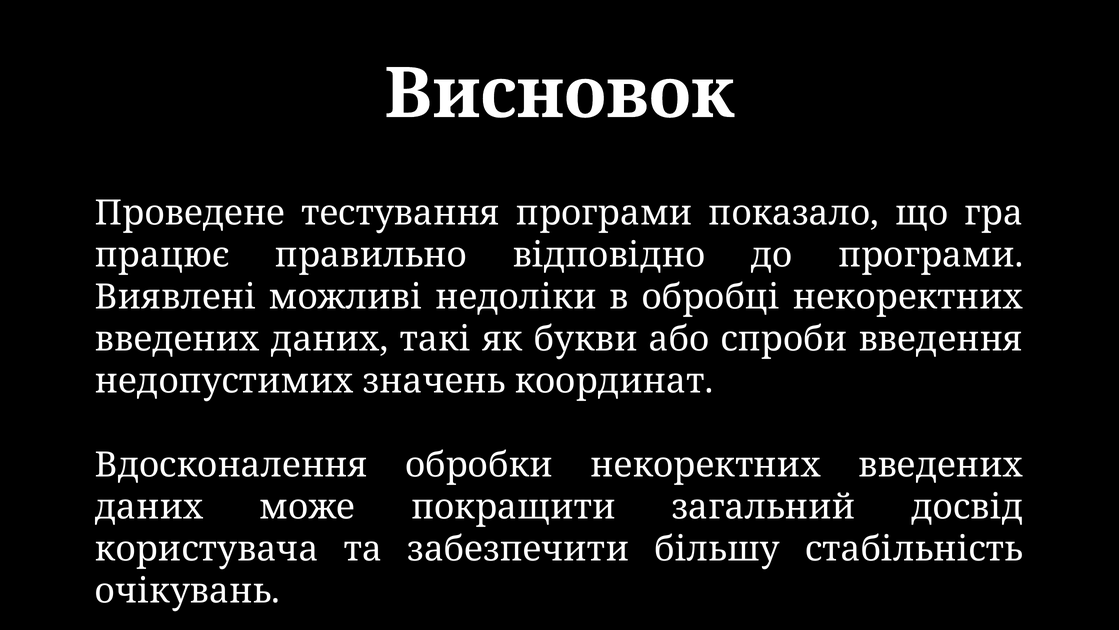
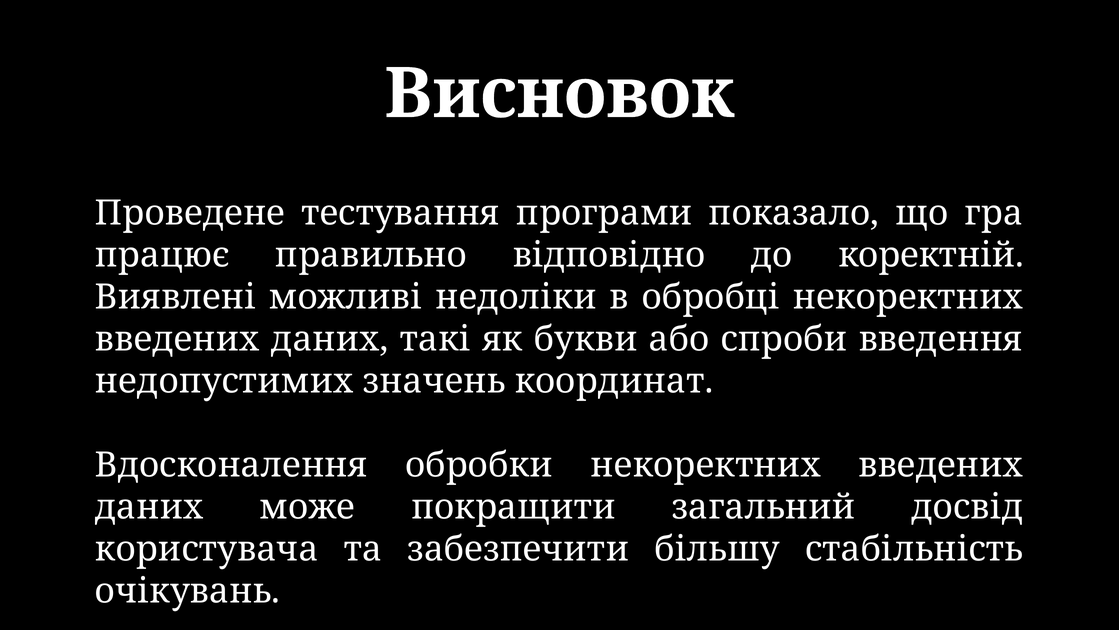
до програми: програми -> коректній
